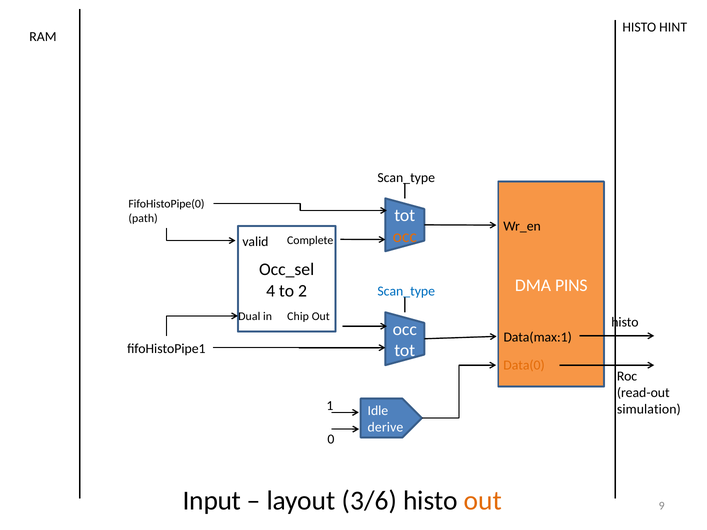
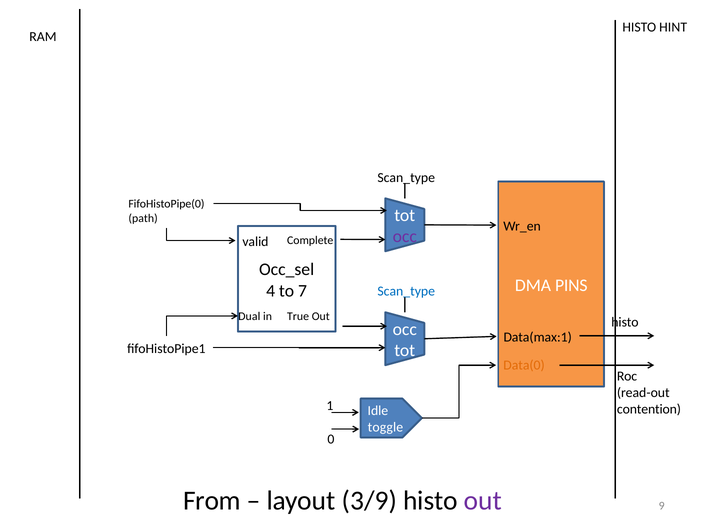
occ at (405, 237) colour: orange -> purple
2: 2 -> 7
Chip: Chip -> True
simulation: simulation -> contention
derive: derive -> toggle
Input: Input -> From
3/6: 3/6 -> 3/9
out at (483, 501) colour: orange -> purple
